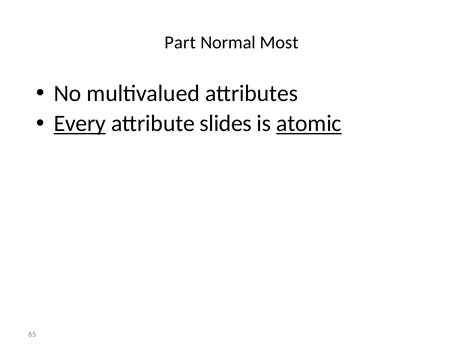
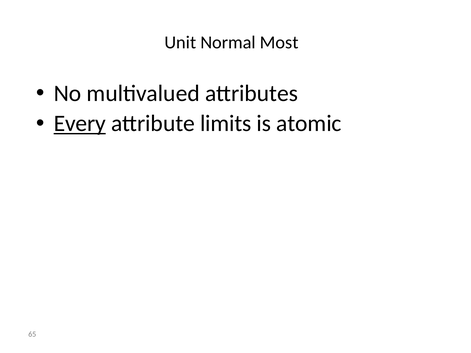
Part: Part -> Unit
slides: slides -> limits
atomic underline: present -> none
